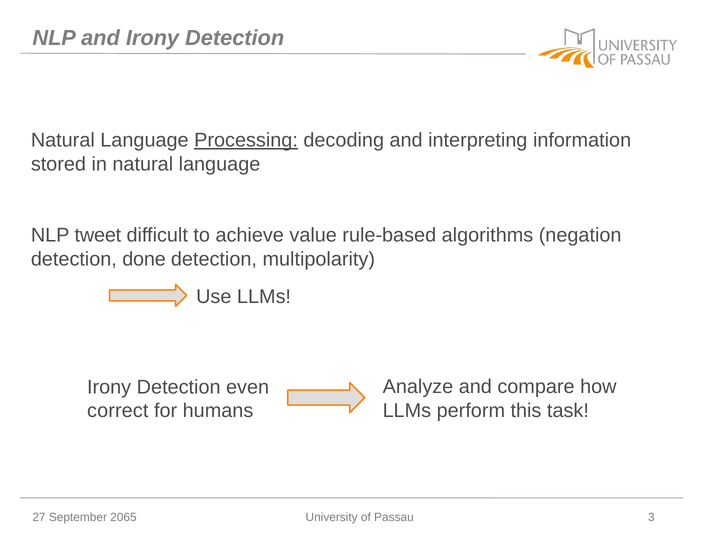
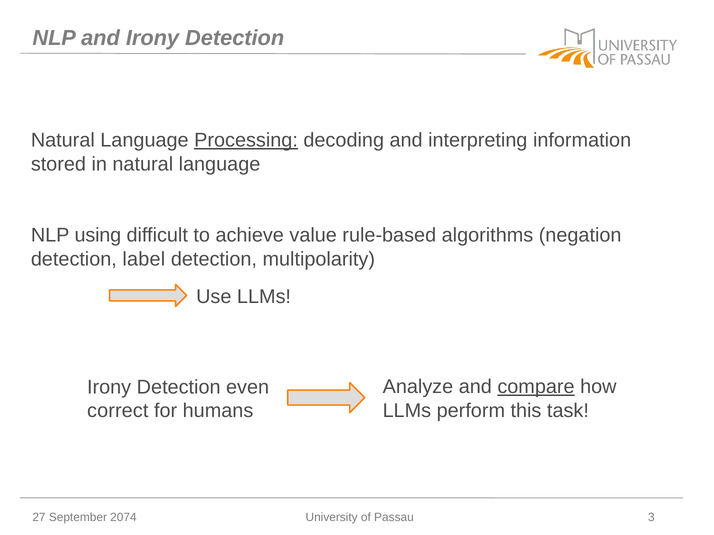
tweet: tweet -> using
done: done -> label
compare underline: none -> present
2065: 2065 -> 2074
